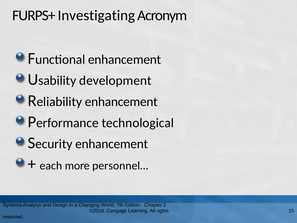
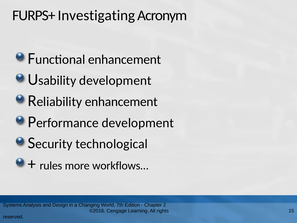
technological at (138, 123): technological -> development
enhancement at (112, 144): enhancement -> technological
each: each -> rules
personnel…: personnel… -> workflows…
